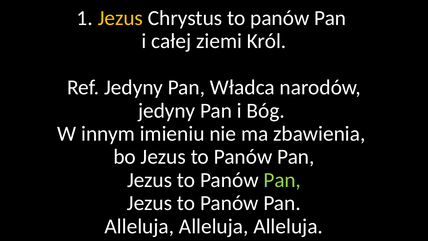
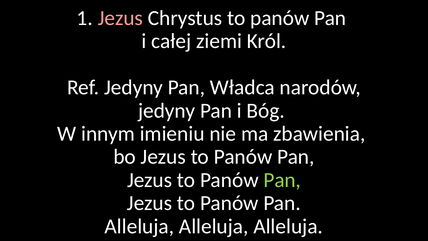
Jezus at (120, 18) colour: yellow -> pink
